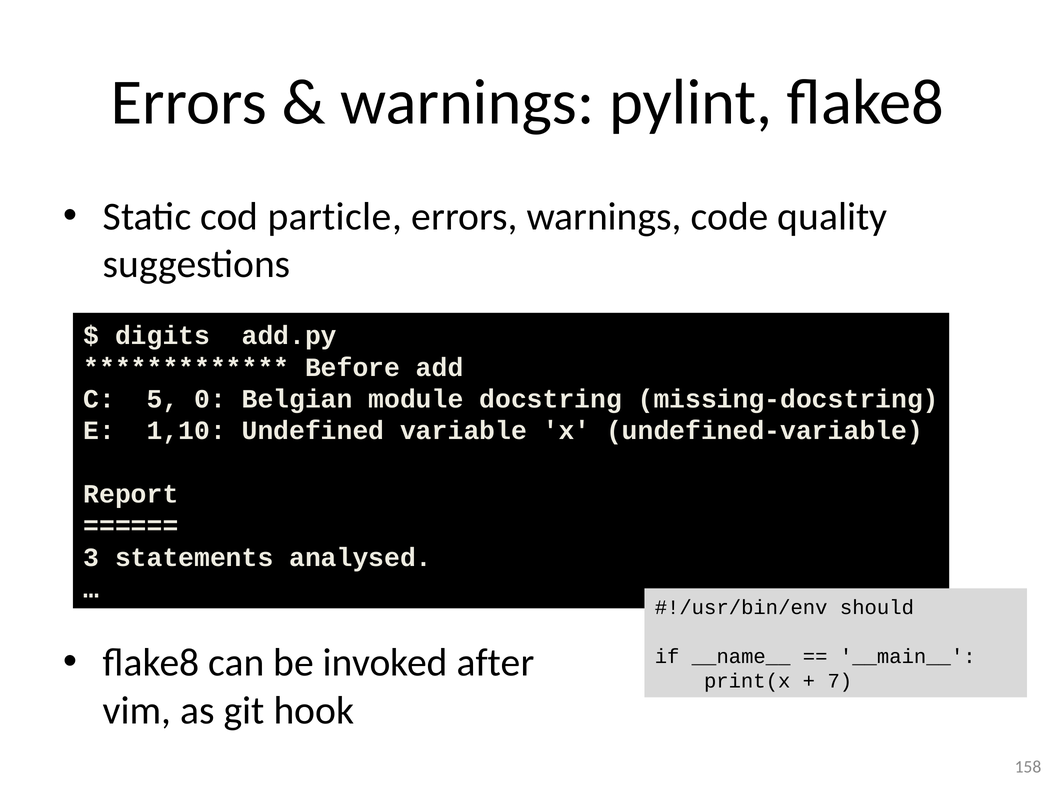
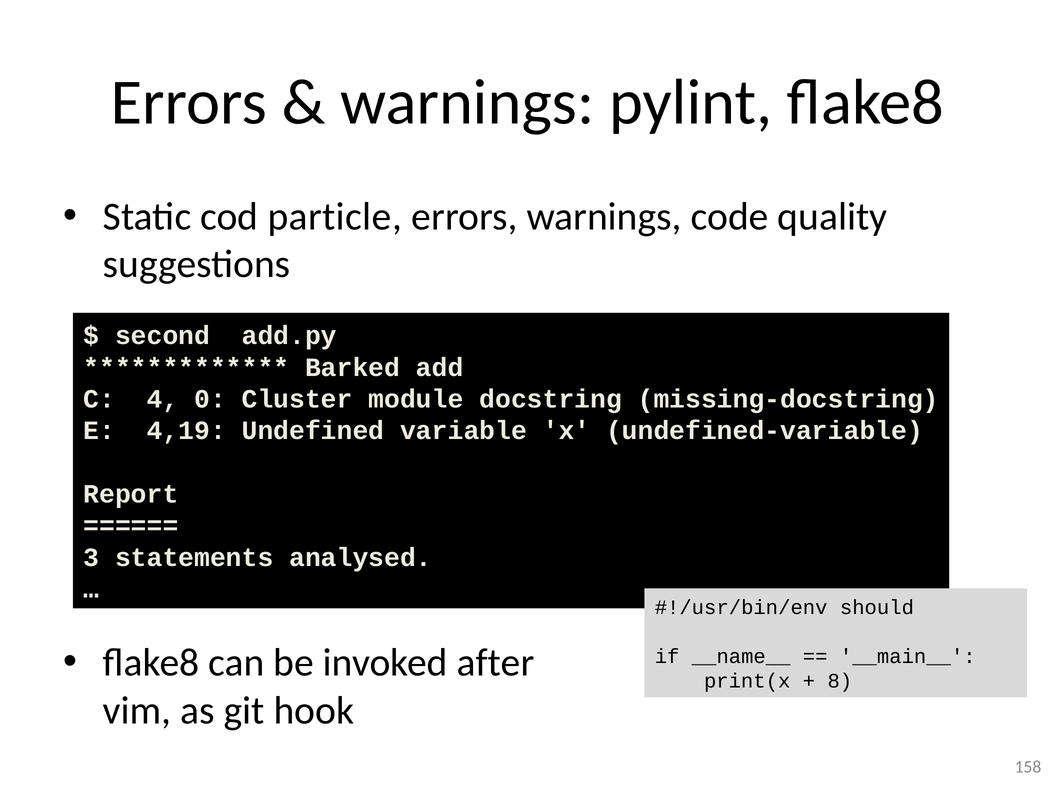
digits: digits -> second
Before: Before -> Barked
5: 5 -> 4
Belgian: Belgian -> Cluster
1,10: 1,10 -> 4,19
7: 7 -> 8
